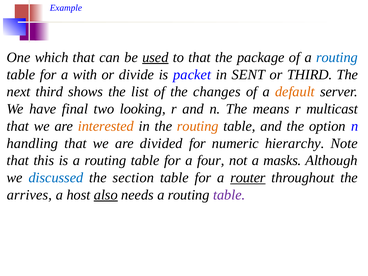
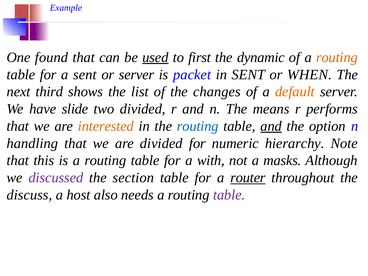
which: which -> found
to that: that -> first
package: package -> dynamic
routing at (337, 57) colour: blue -> orange
a with: with -> sent
or divide: divide -> server
or THIRD: THIRD -> WHEN
final: final -> slide
two looking: looking -> divided
multicast: multicast -> performs
routing at (198, 126) colour: orange -> blue
and at (271, 126) underline: none -> present
four: four -> with
discussed colour: blue -> purple
arrives: arrives -> discuss
also underline: present -> none
